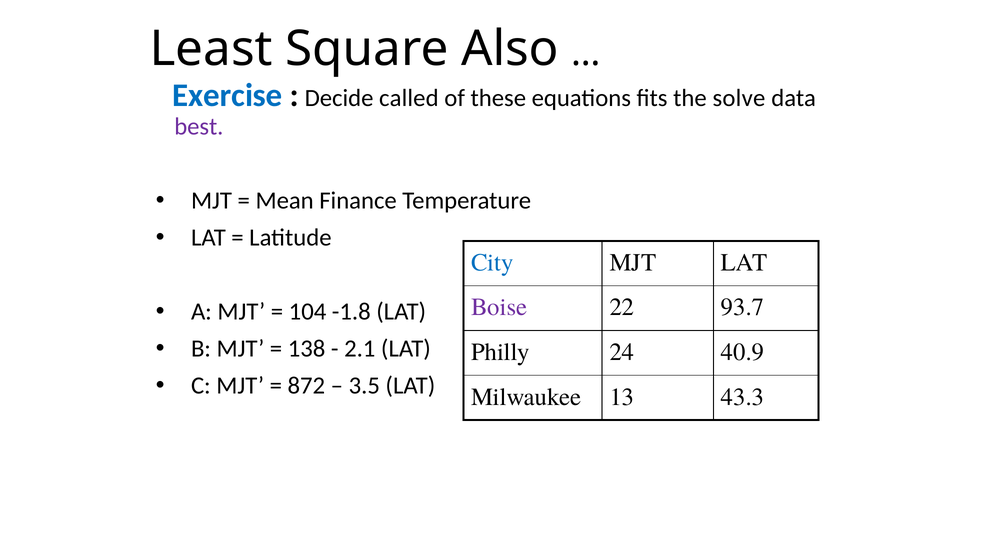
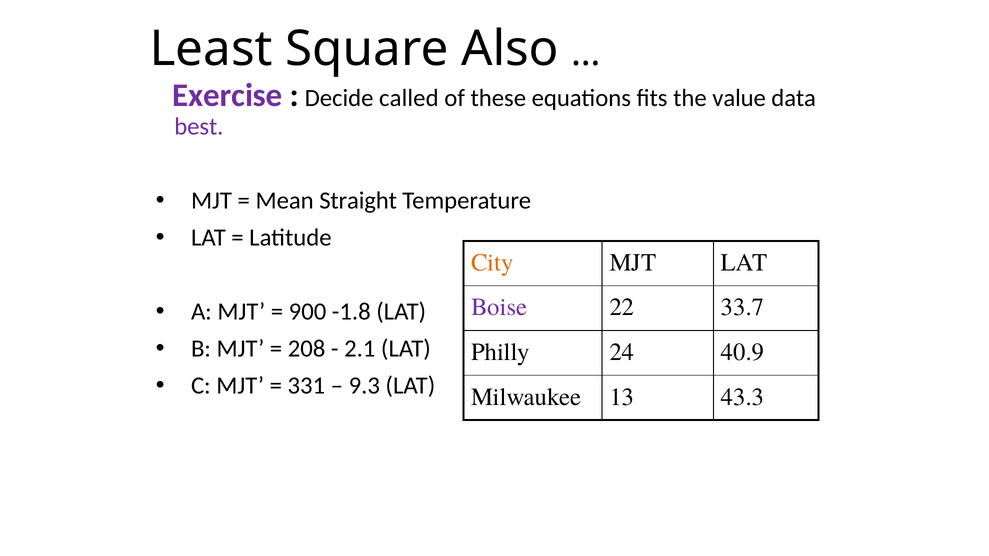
Exercise colour: blue -> purple
solve: solve -> value
Finance: Finance -> Straight
City colour: blue -> orange
93.7: 93.7 -> 33.7
104: 104 -> 900
138: 138 -> 208
872: 872 -> 331
3.5: 3.5 -> 9.3
